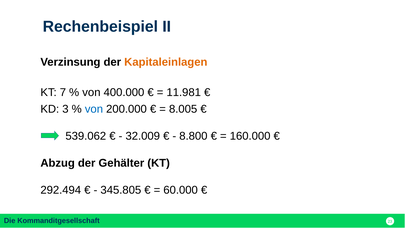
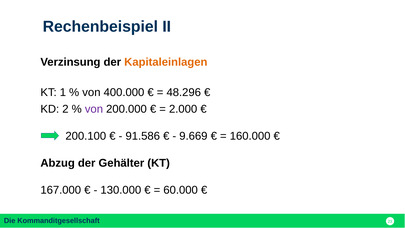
7: 7 -> 1
11.981: 11.981 -> 48.296
3: 3 -> 2
von at (94, 109) colour: blue -> purple
8.005: 8.005 -> 2.000
539.062: 539.062 -> 200.100
32.009: 32.009 -> 91.586
8.800: 8.800 -> 9.669
292.494: 292.494 -> 167.000
345.805: 345.805 -> 130.000
